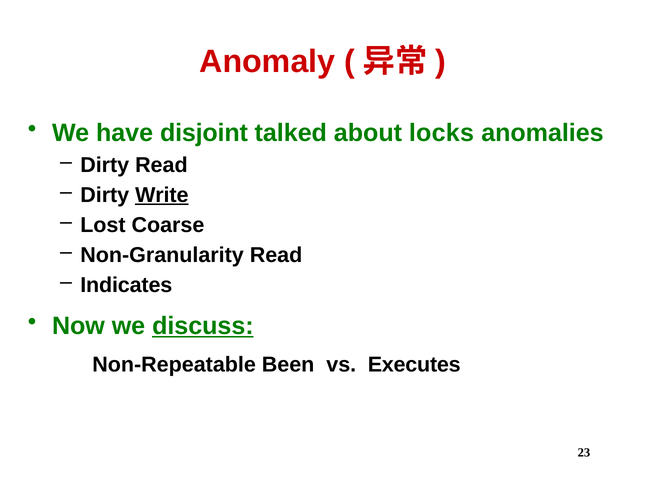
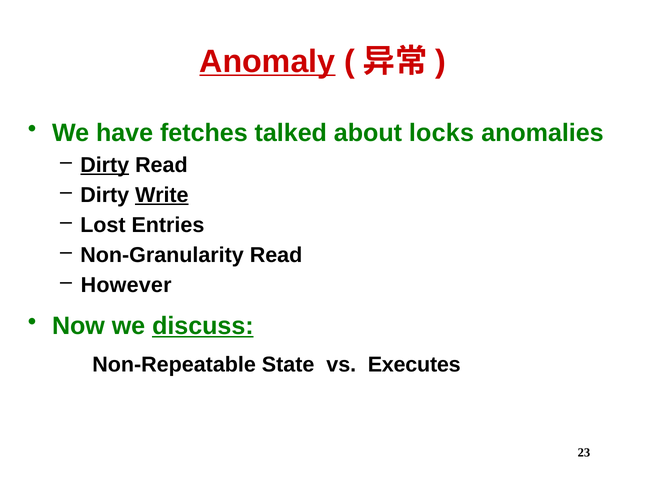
Anomaly underline: none -> present
disjoint: disjoint -> fetches
Dirty at (105, 165) underline: none -> present
Coarse: Coarse -> Entries
Indicates: Indicates -> However
Been: Been -> State
